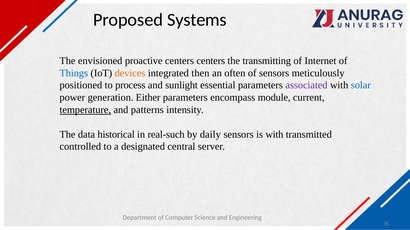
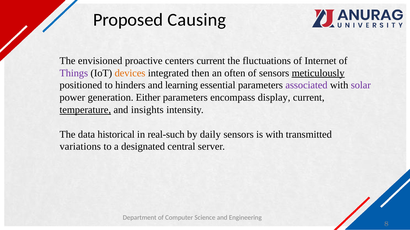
Systems: Systems -> Causing
centers centers: centers -> current
transmitting: transmitting -> fluctuations
Things colour: blue -> purple
meticulously underline: none -> present
process: process -> hinders
sunlight: sunlight -> learning
solar colour: blue -> purple
module: module -> display
patterns: patterns -> insights
controlled: controlled -> variations
